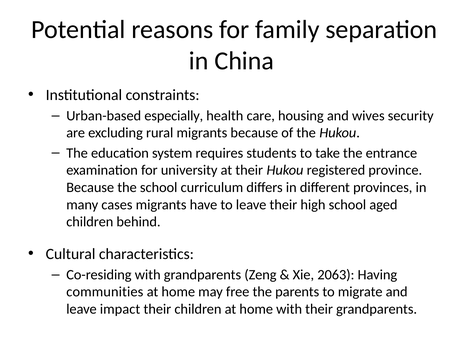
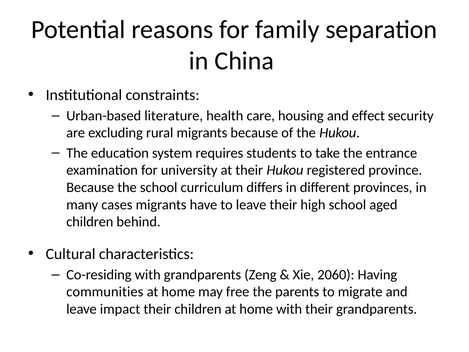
especially: especially -> literature
wives: wives -> effect
2063: 2063 -> 2060
